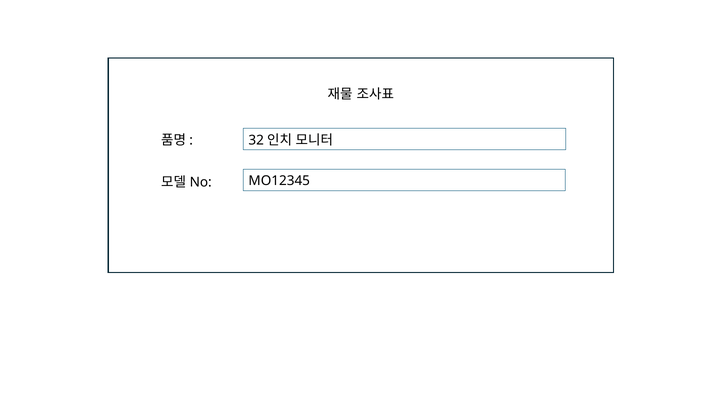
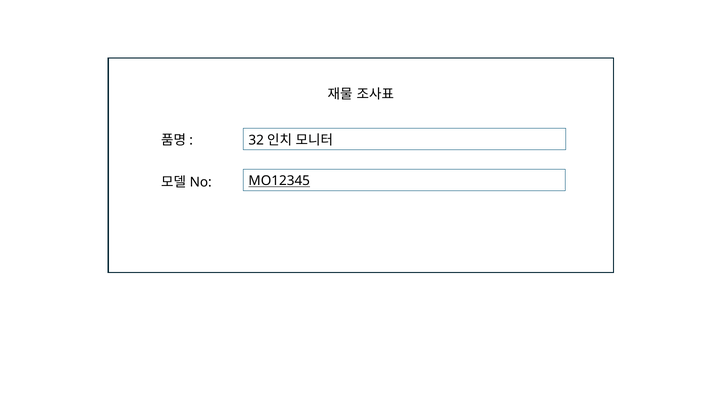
MO12345 underline: none -> present
